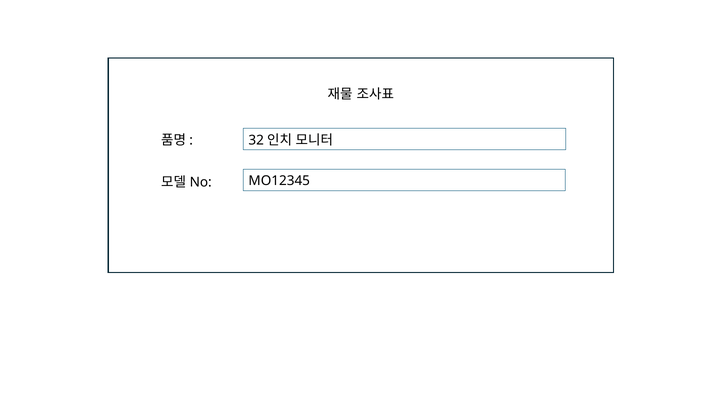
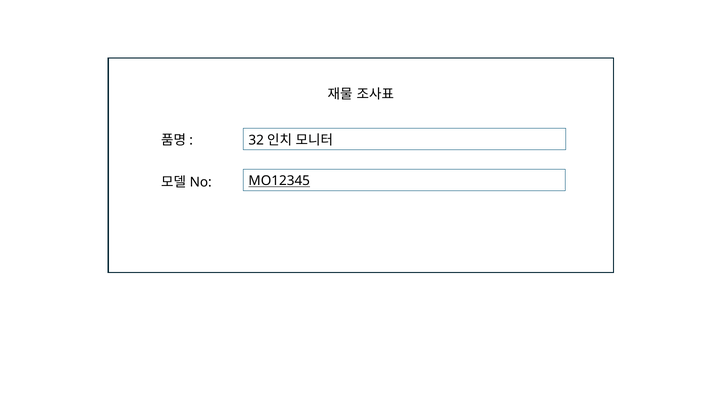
MO12345 underline: none -> present
